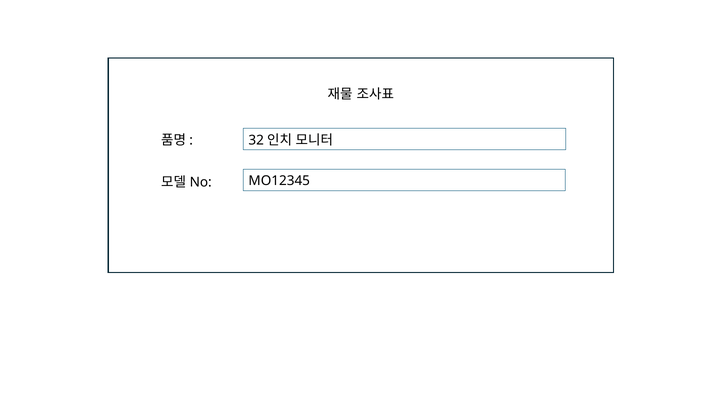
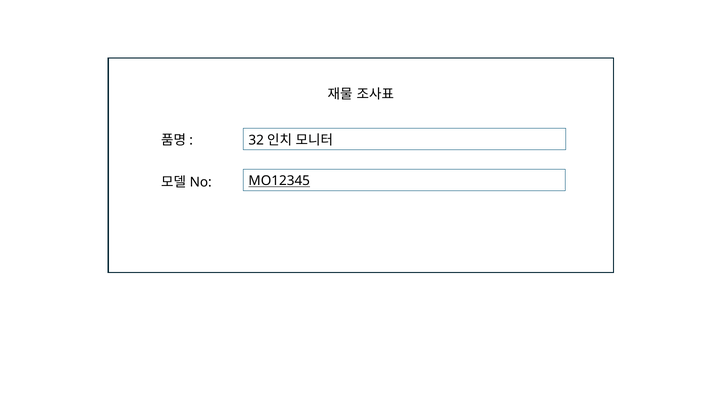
MO12345 underline: none -> present
